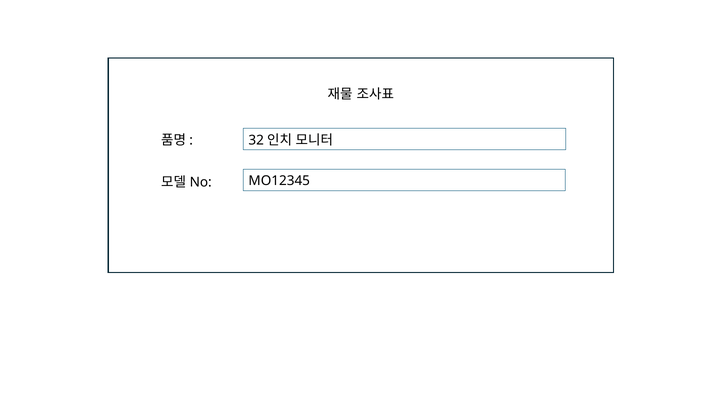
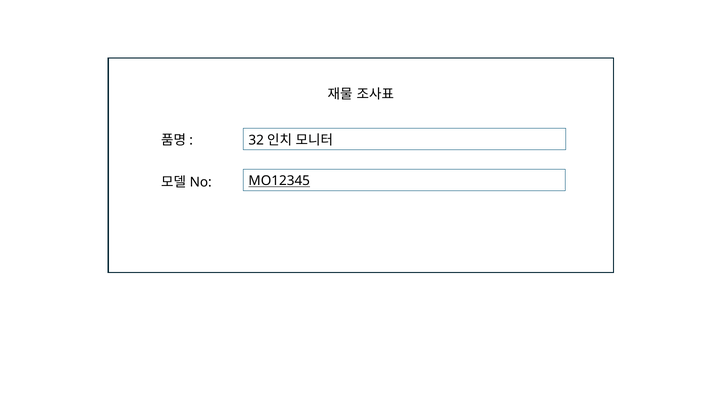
MO12345 underline: none -> present
